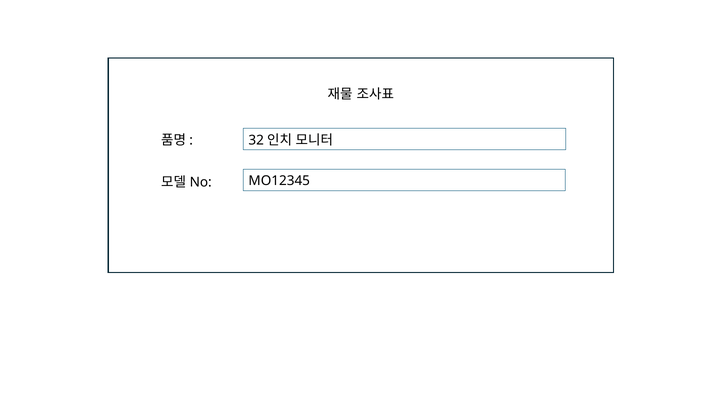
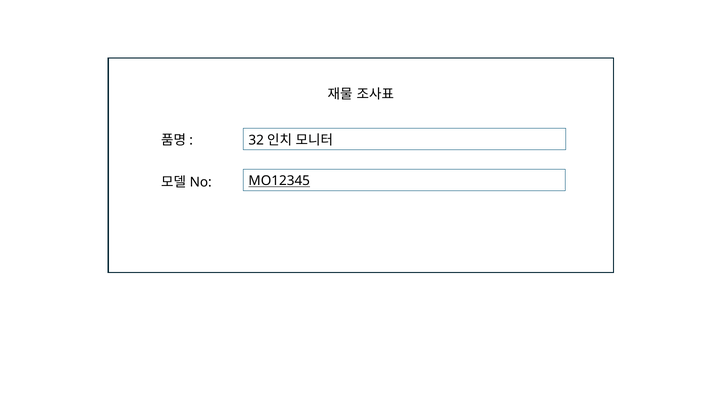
MO12345 underline: none -> present
